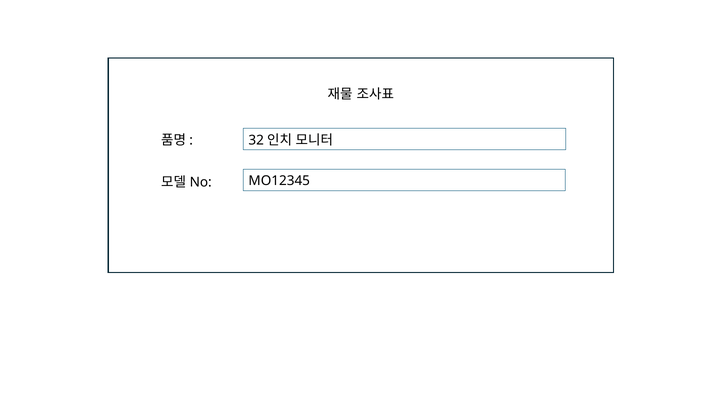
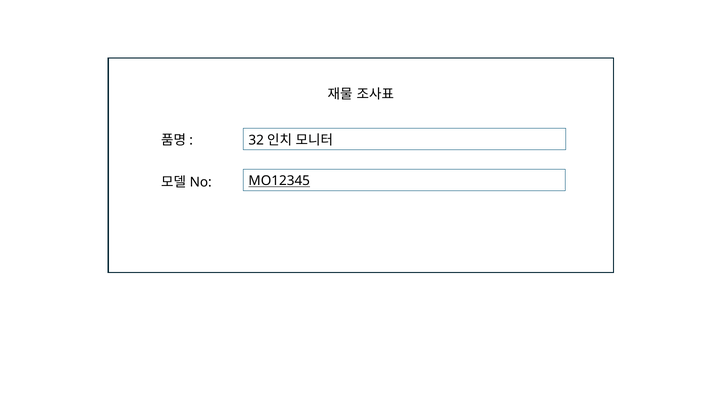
MO12345 underline: none -> present
